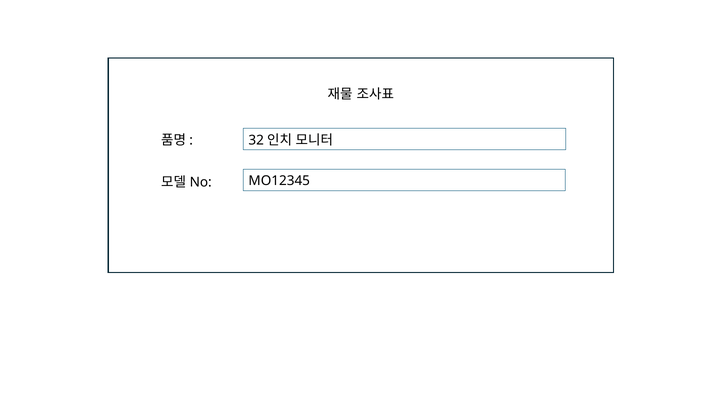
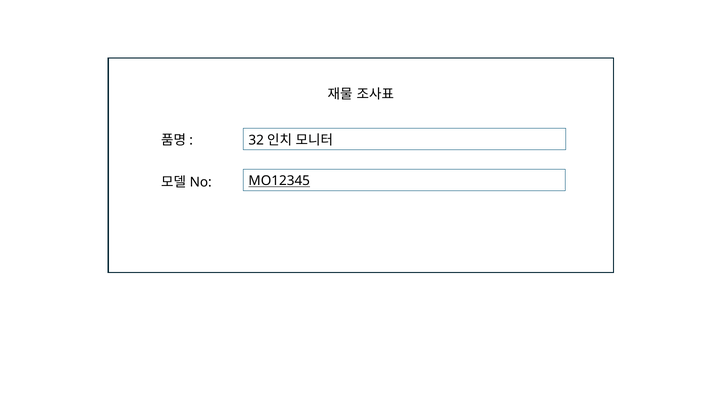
MO12345 underline: none -> present
